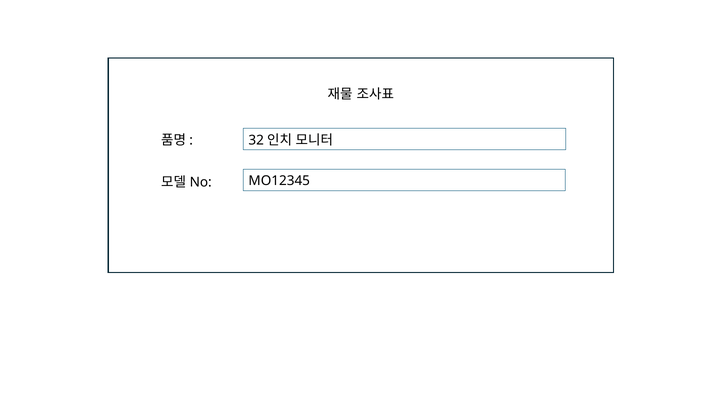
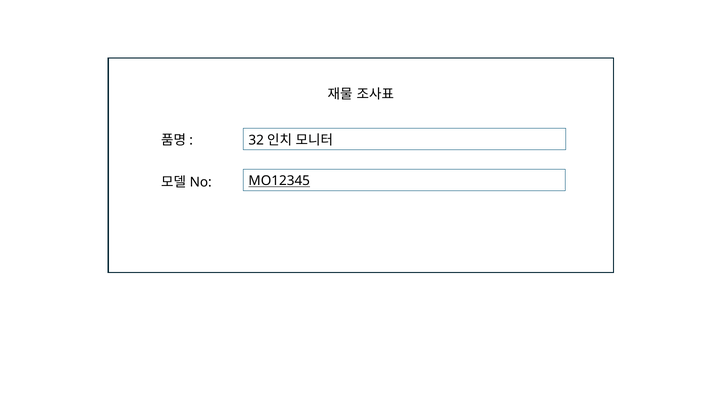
MO12345 underline: none -> present
